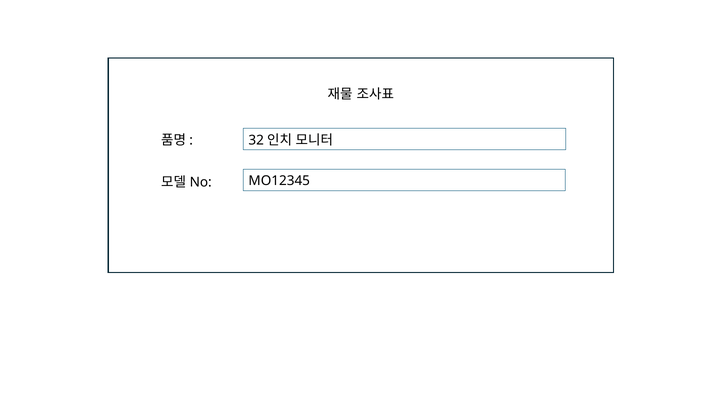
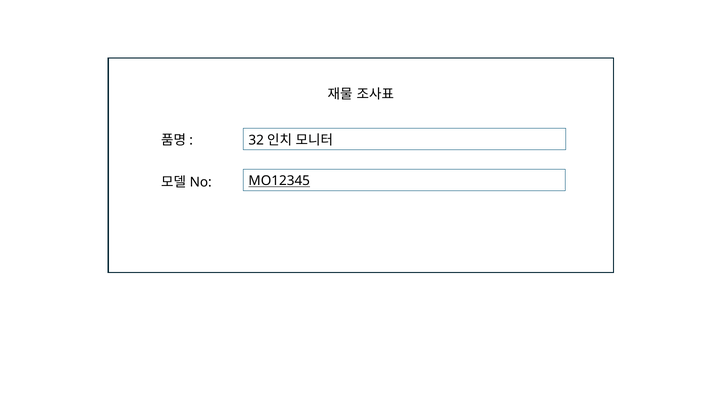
MO12345 underline: none -> present
